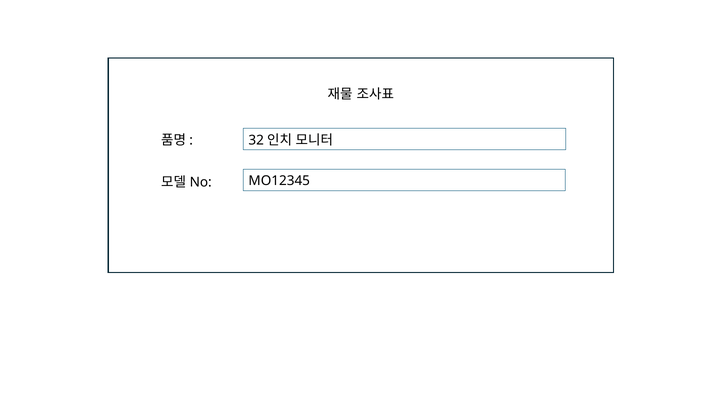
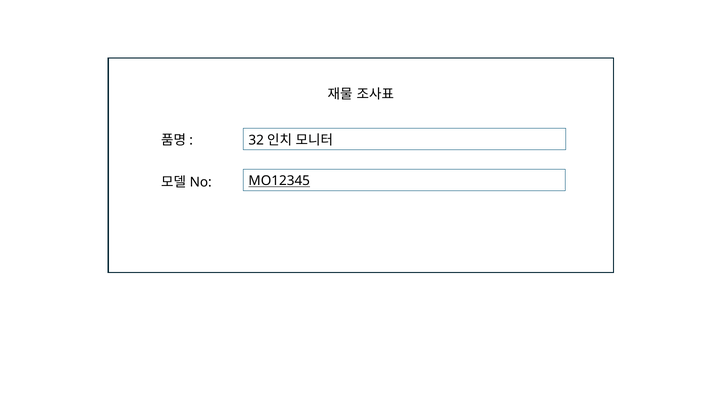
MO12345 underline: none -> present
